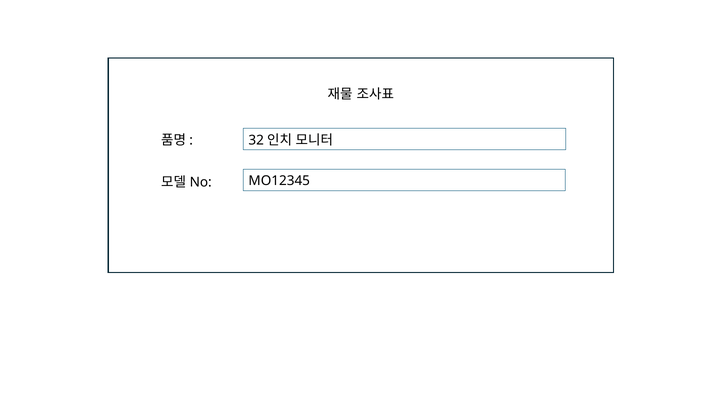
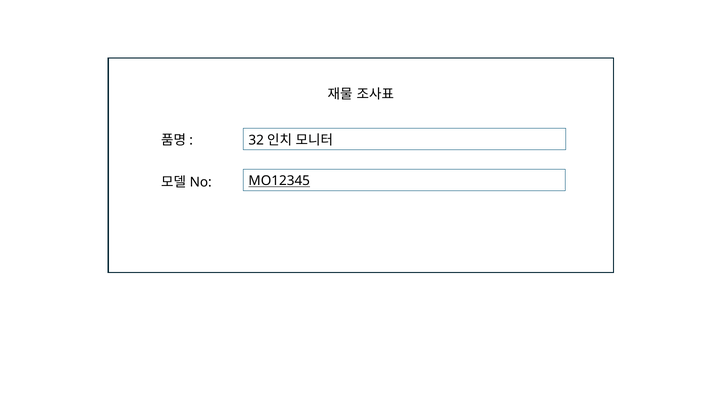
MO12345 underline: none -> present
